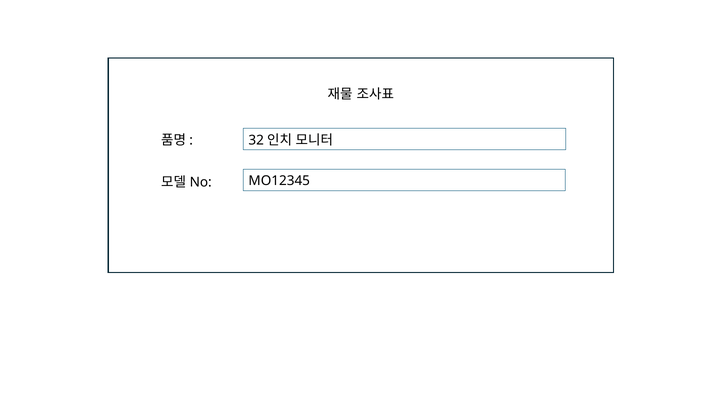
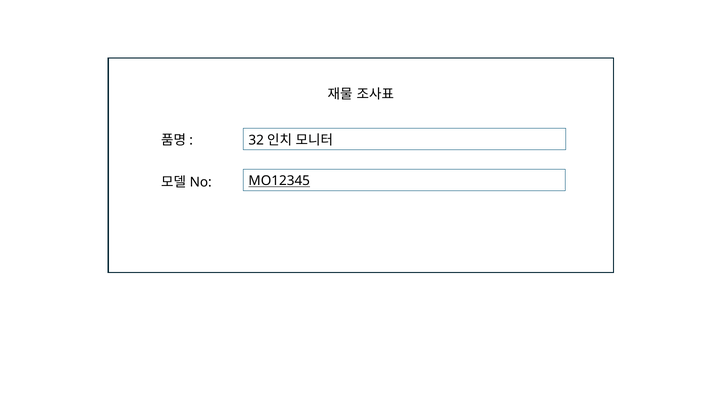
MO12345 underline: none -> present
